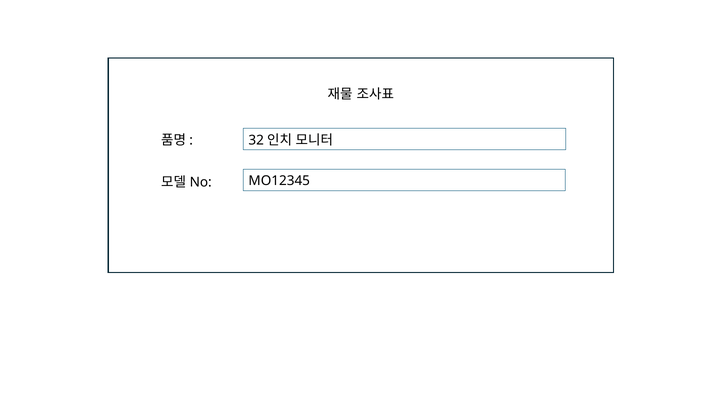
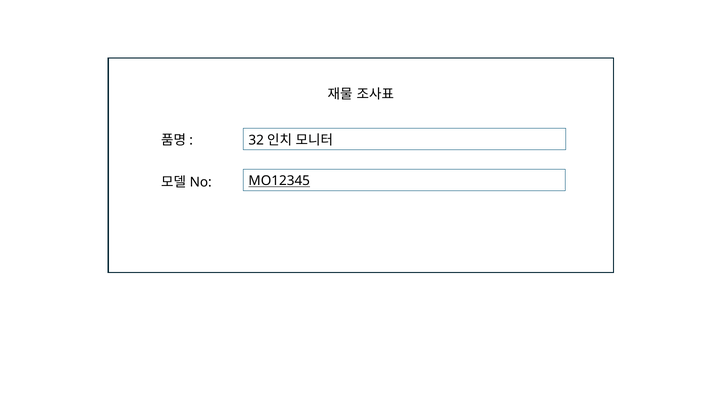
MO12345 underline: none -> present
